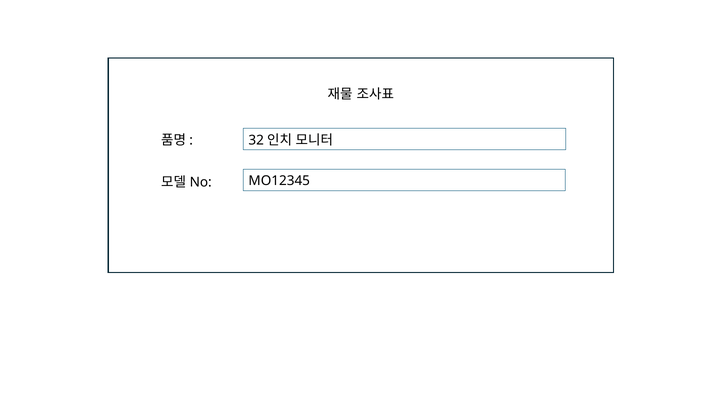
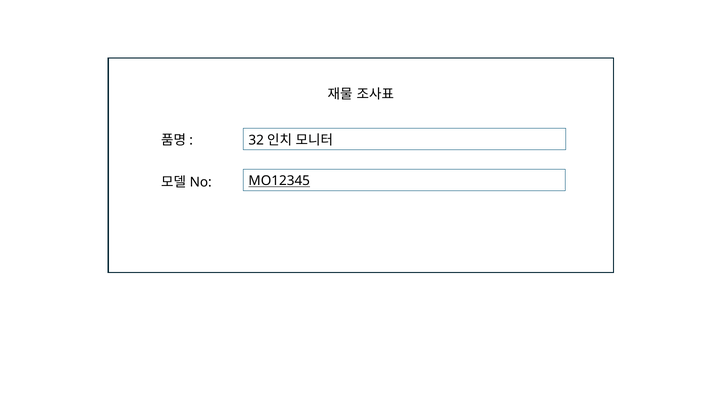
MO12345 underline: none -> present
